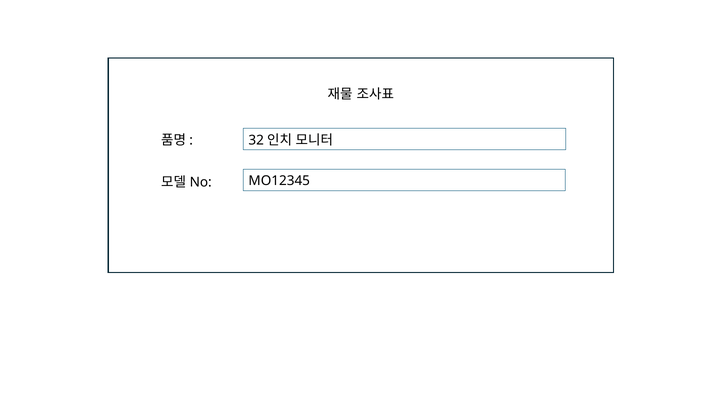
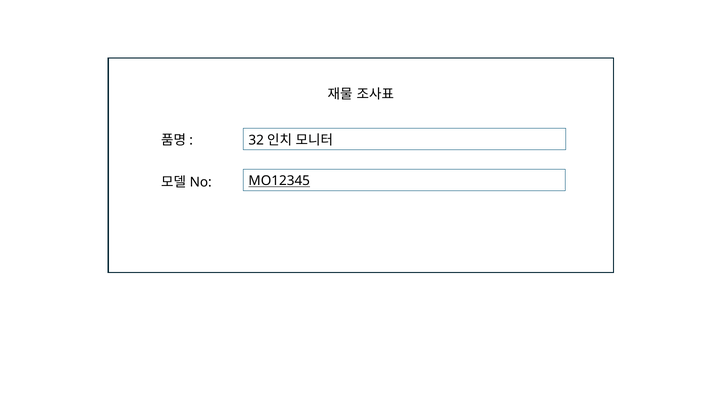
MO12345 underline: none -> present
